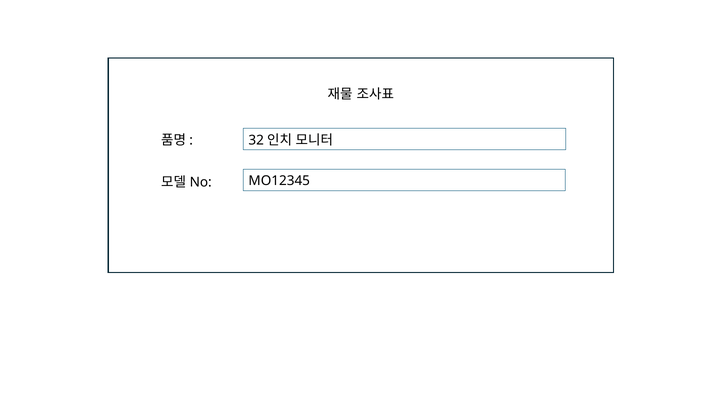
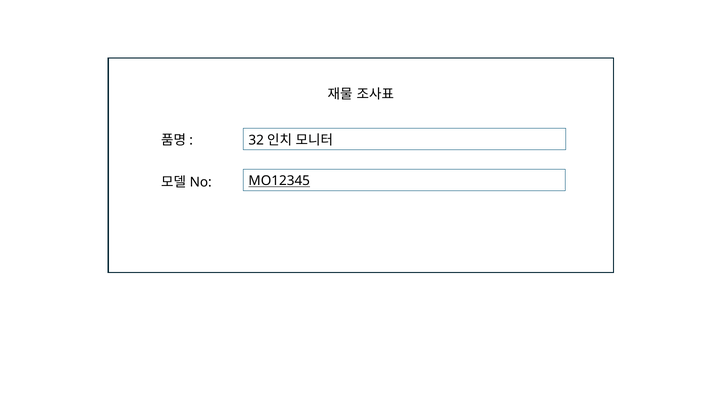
MO12345 underline: none -> present
